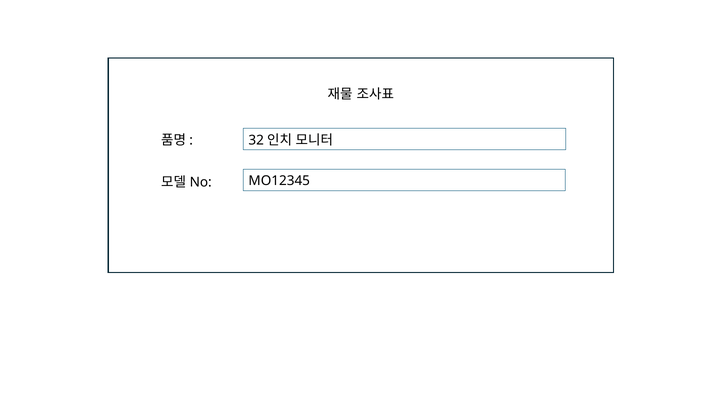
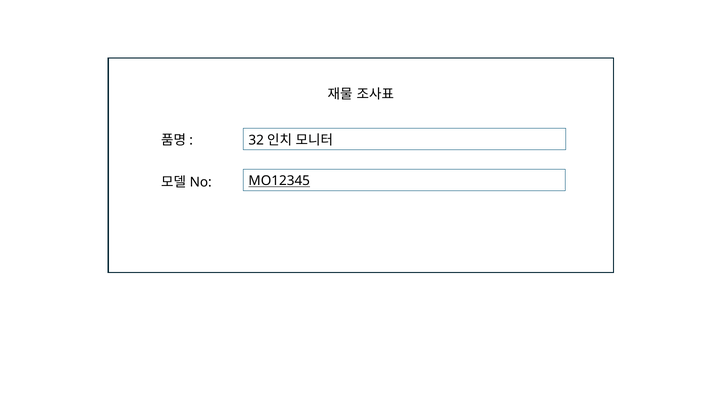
MO12345 underline: none -> present
